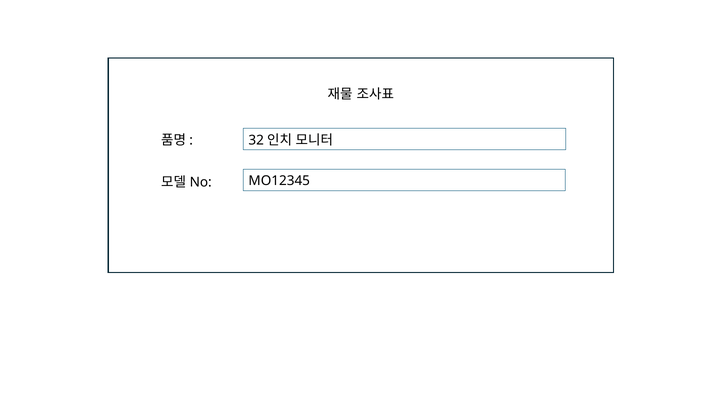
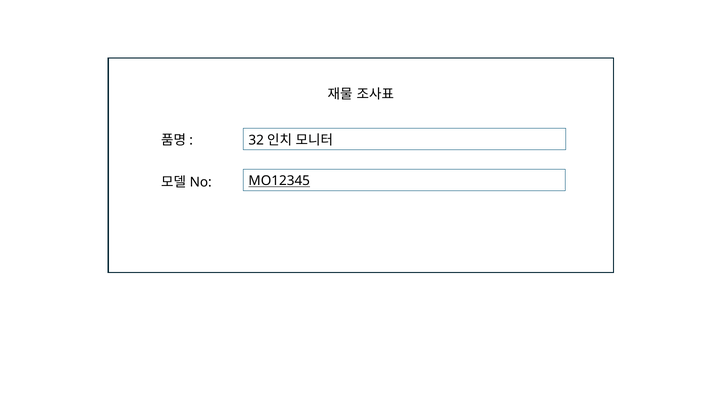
MO12345 underline: none -> present
